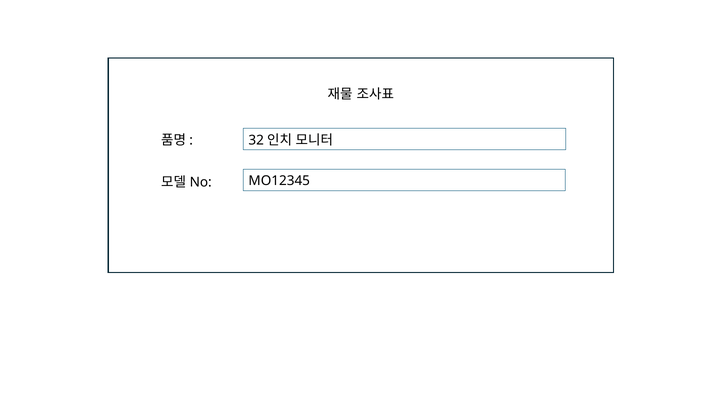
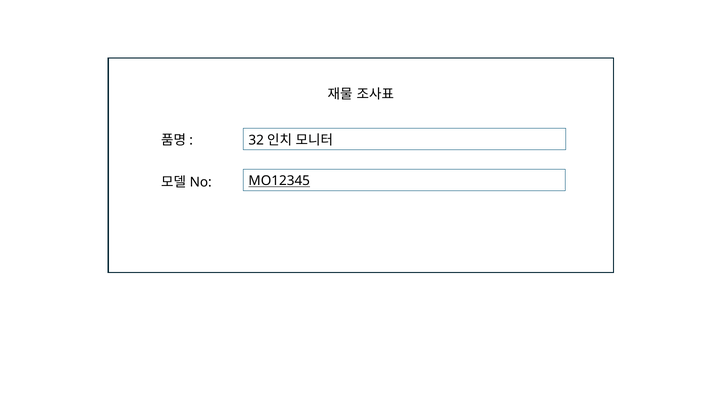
MO12345 underline: none -> present
